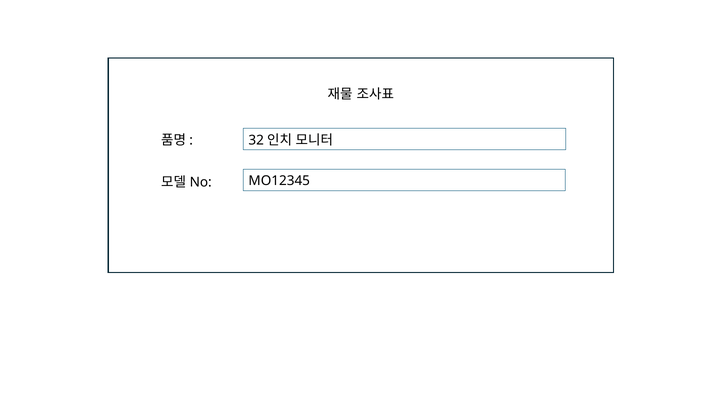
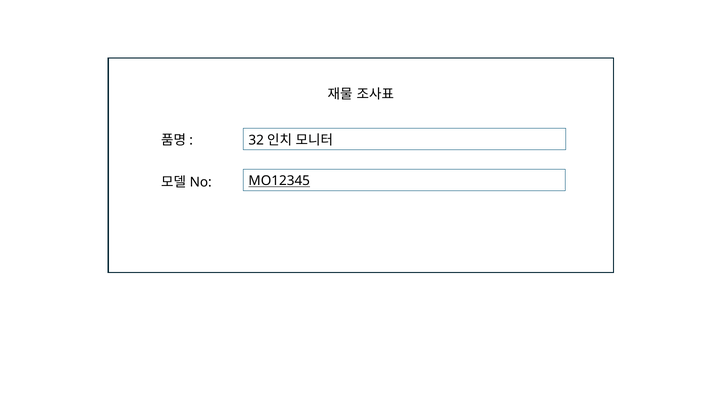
MO12345 underline: none -> present
